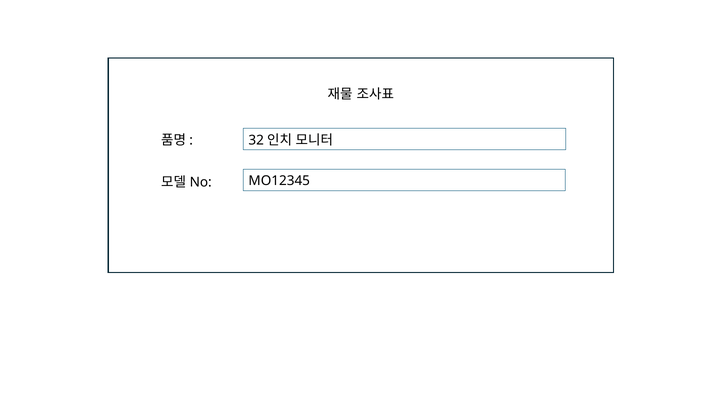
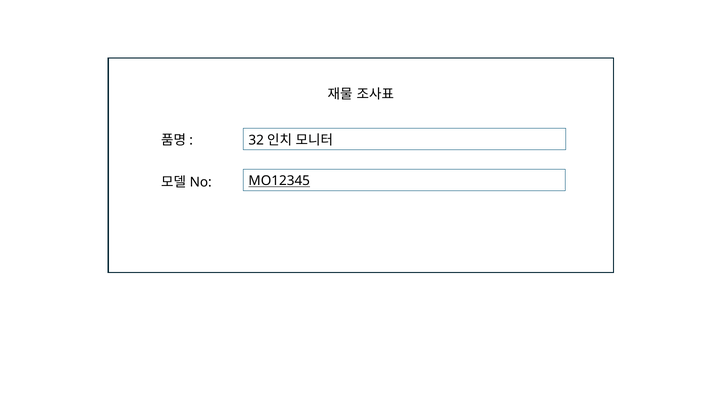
MO12345 underline: none -> present
